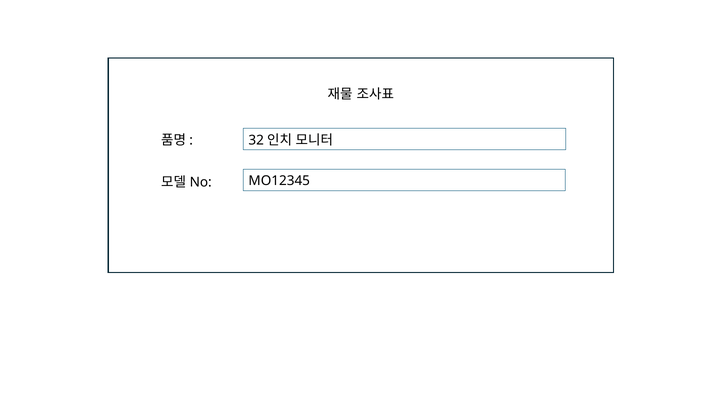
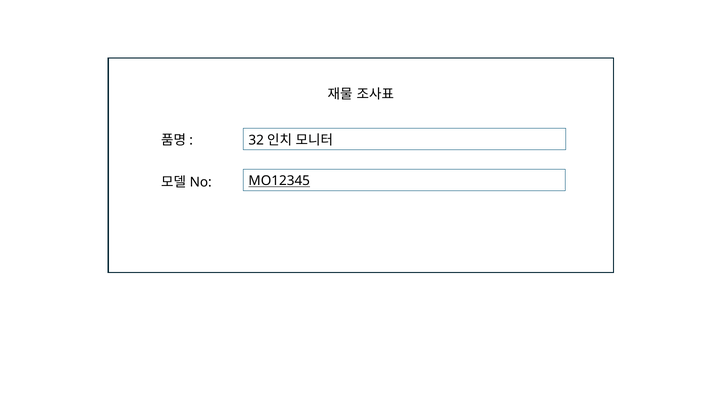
MO12345 underline: none -> present
